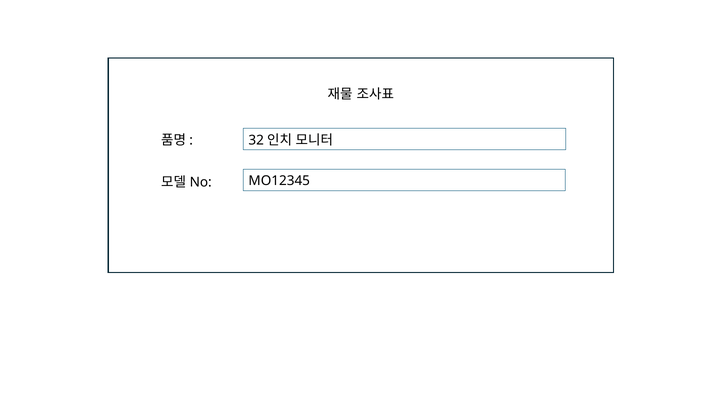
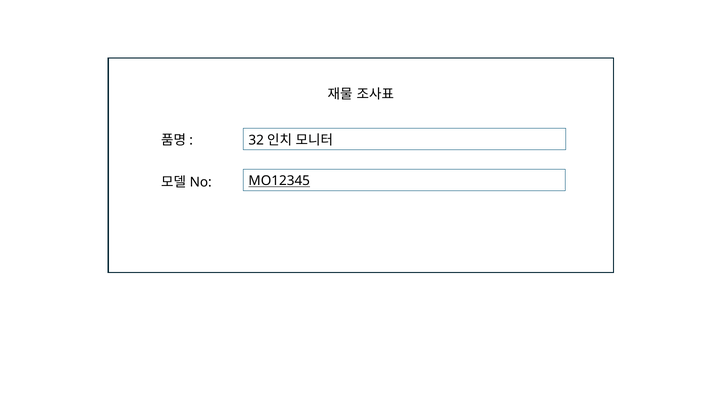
MO12345 underline: none -> present
